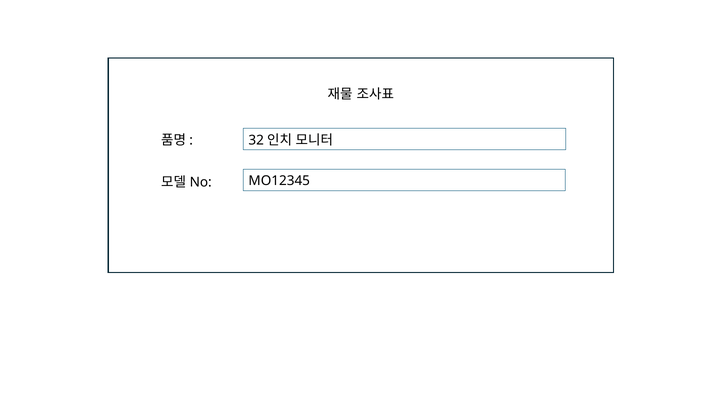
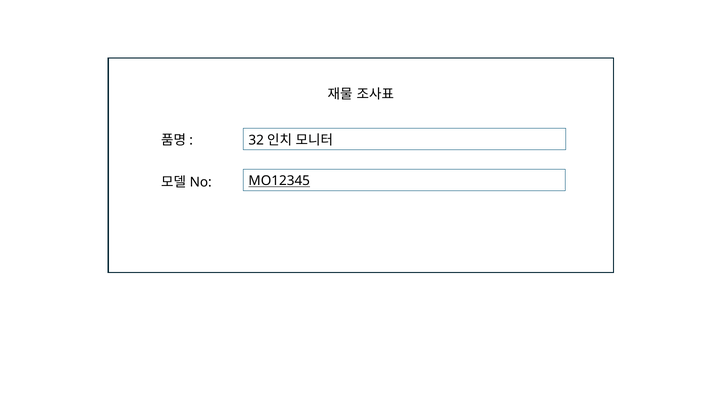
MO12345 underline: none -> present
